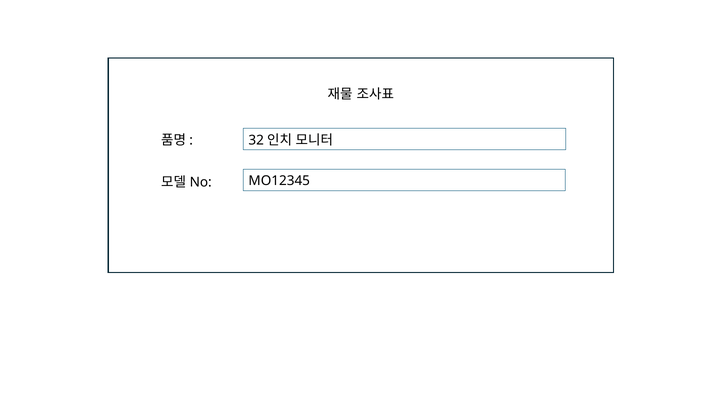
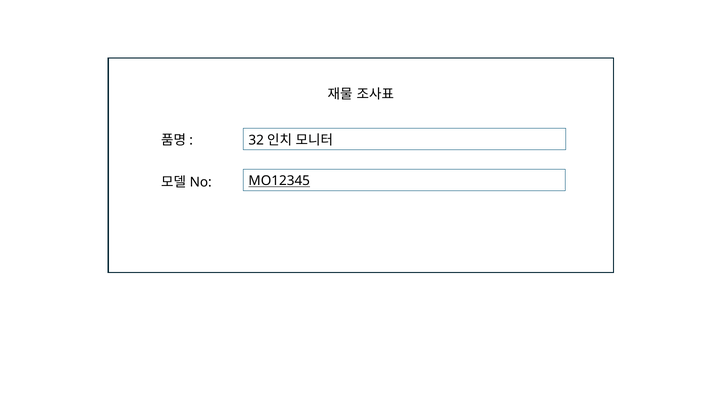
MO12345 underline: none -> present
